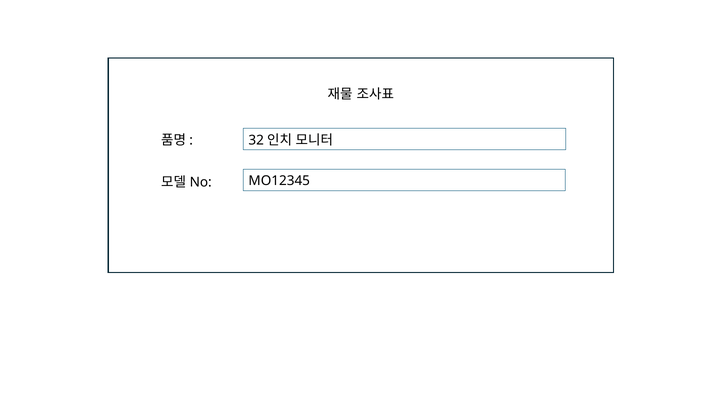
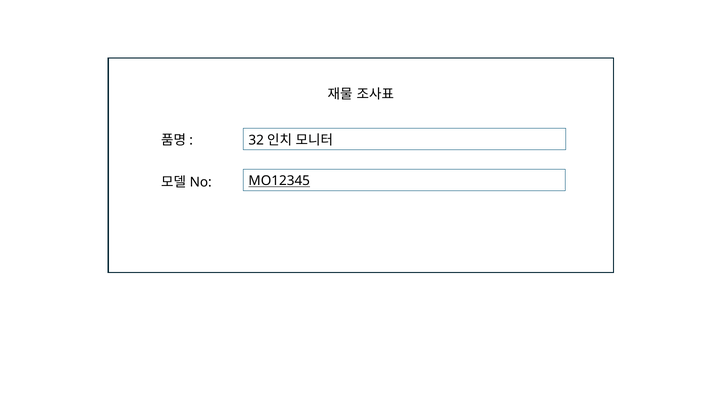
MO12345 underline: none -> present
